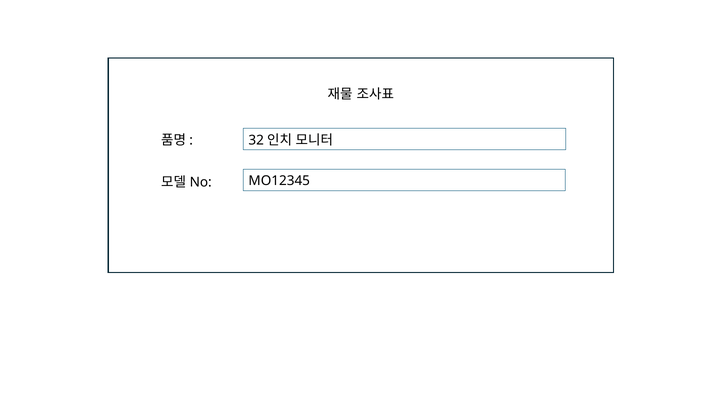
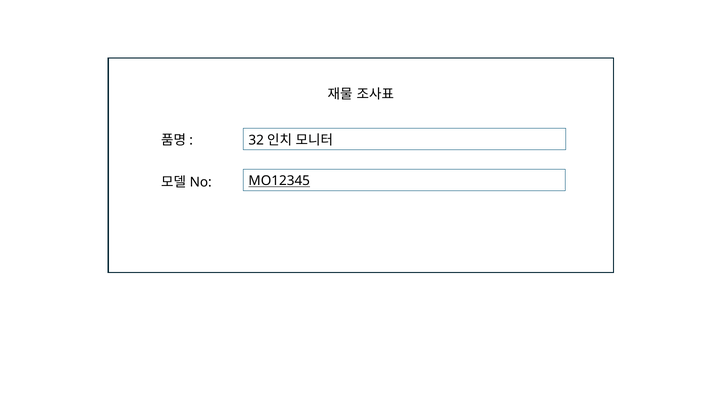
MO12345 underline: none -> present
